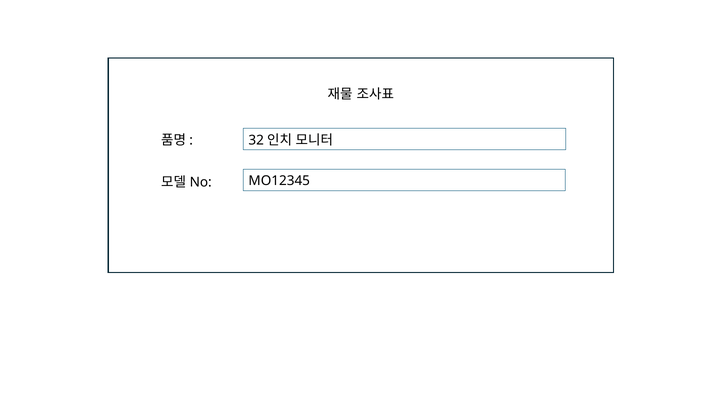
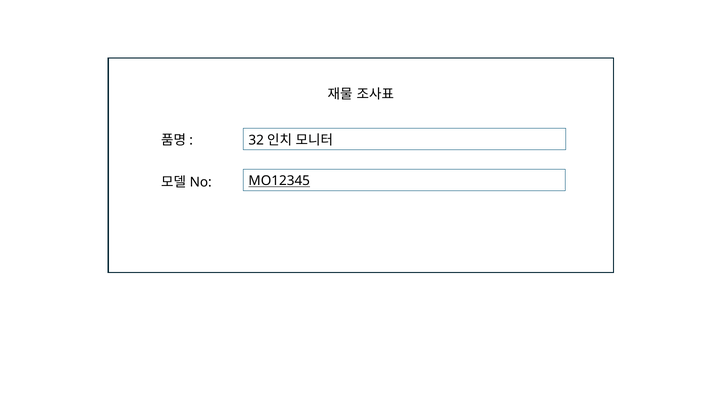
MO12345 underline: none -> present
